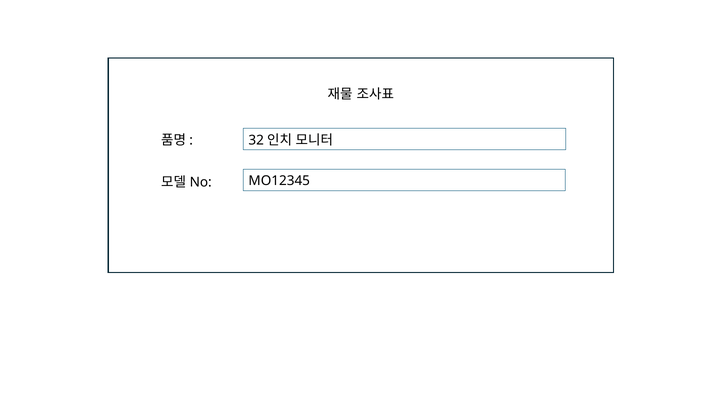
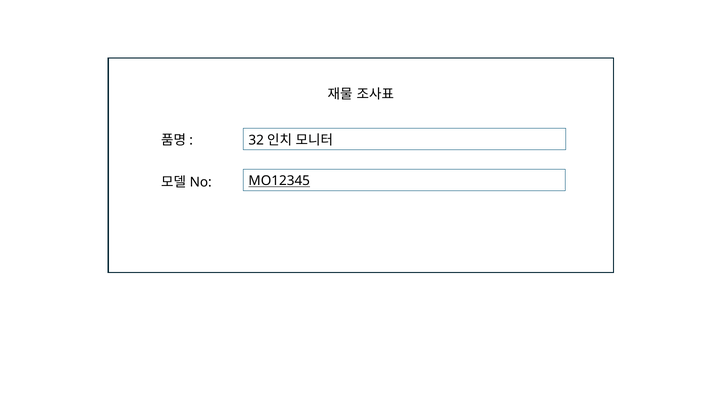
MO12345 underline: none -> present
